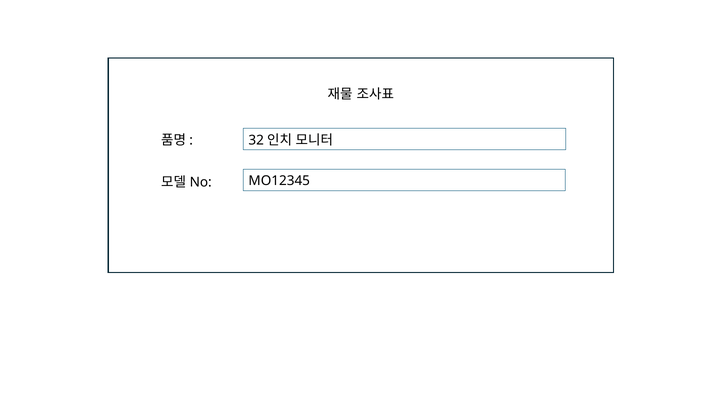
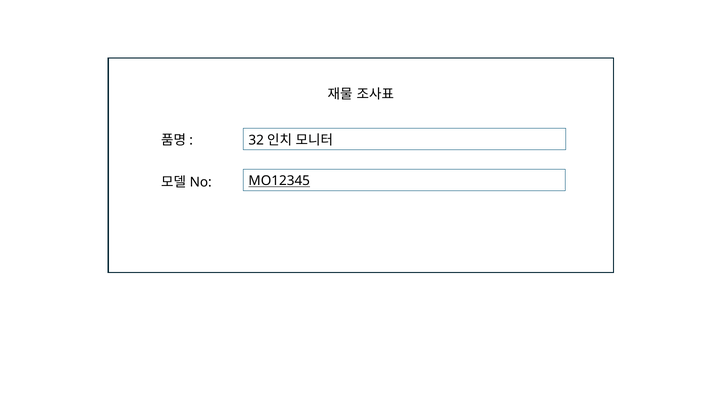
MO12345 underline: none -> present
